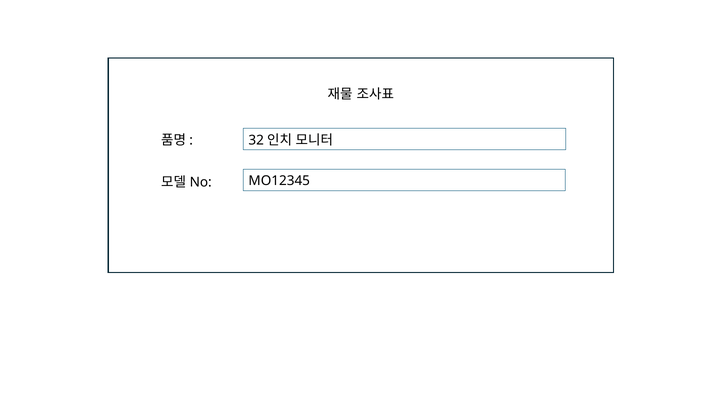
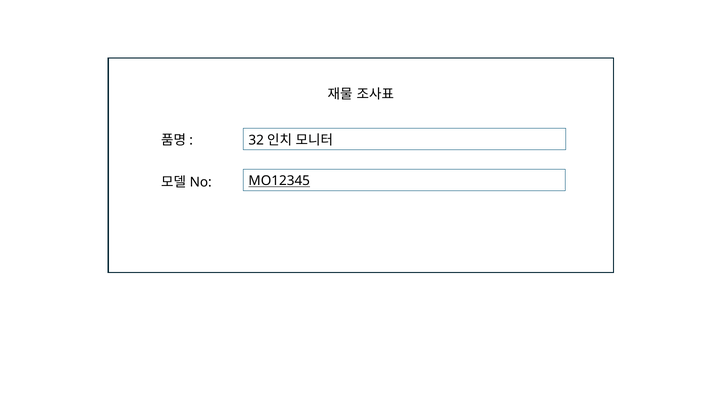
MO12345 underline: none -> present
